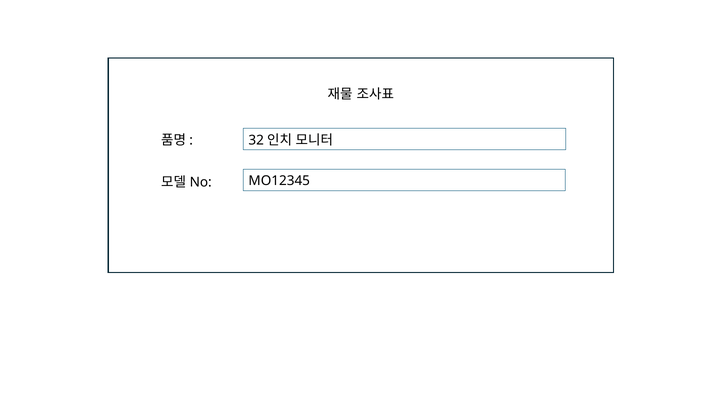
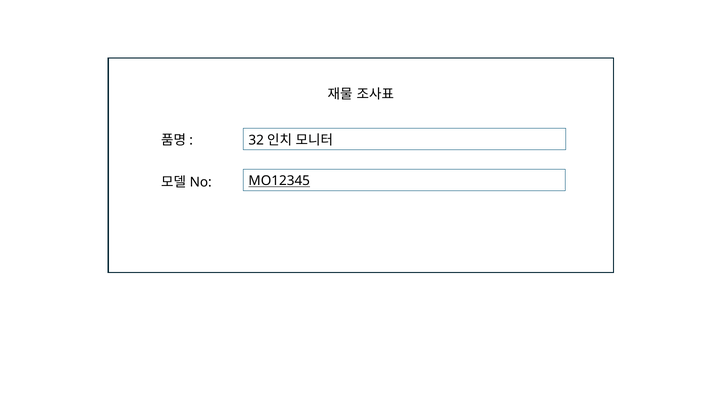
MO12345 underline: none -> present
